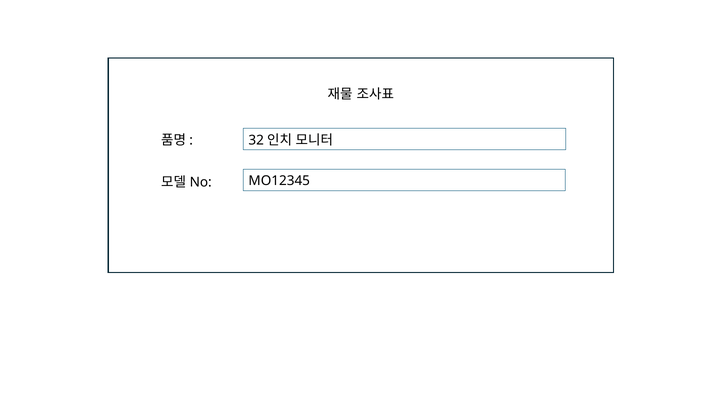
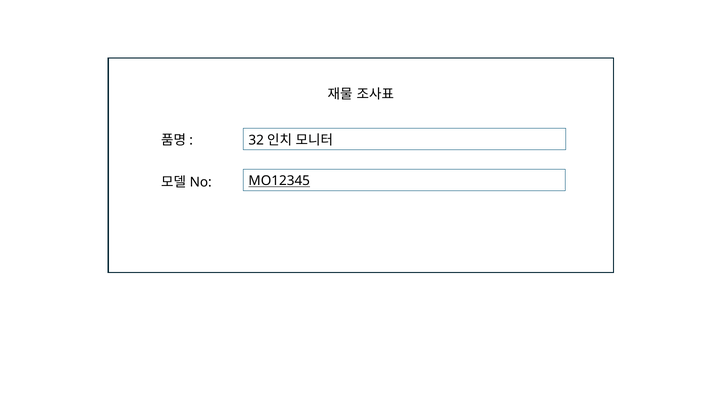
MO12345 underline: none -> present
